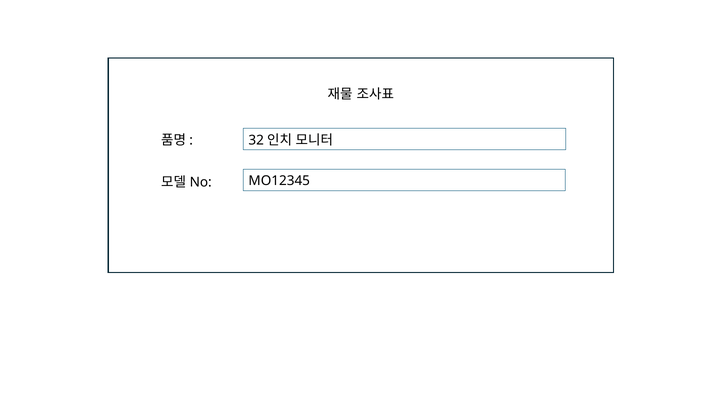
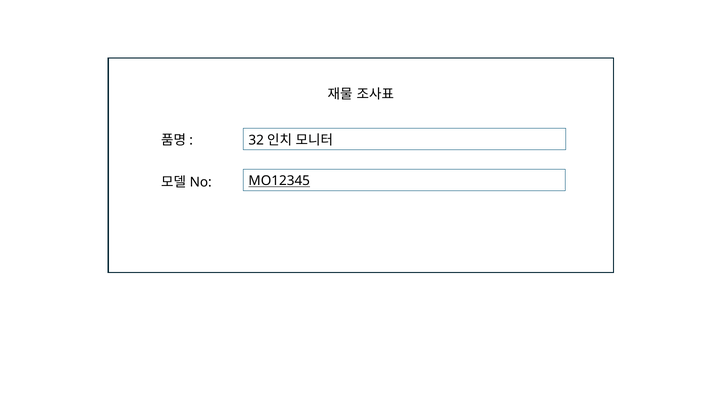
MO12345 underline: none -> present
